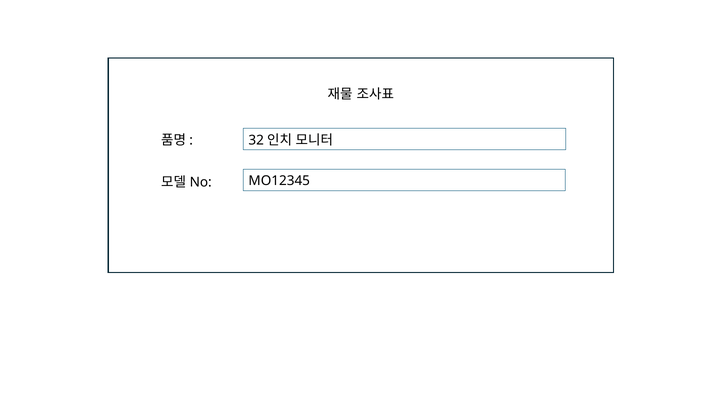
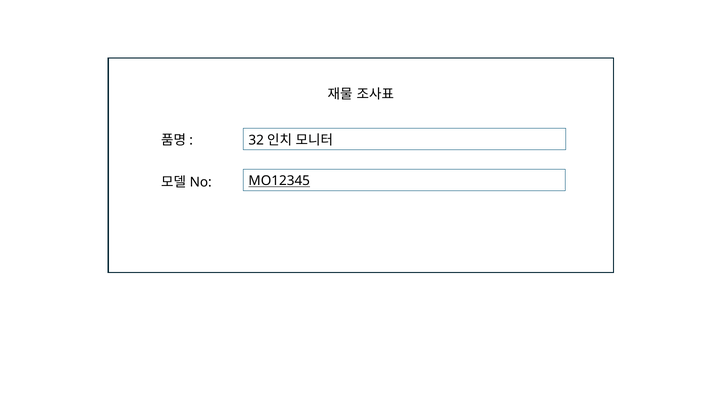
MO12345 underline: none -> present
